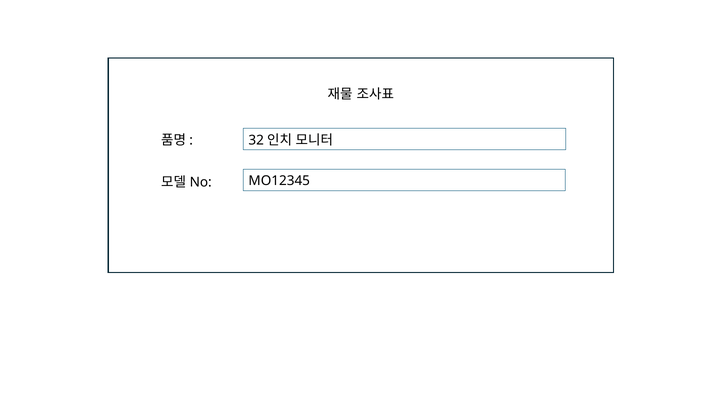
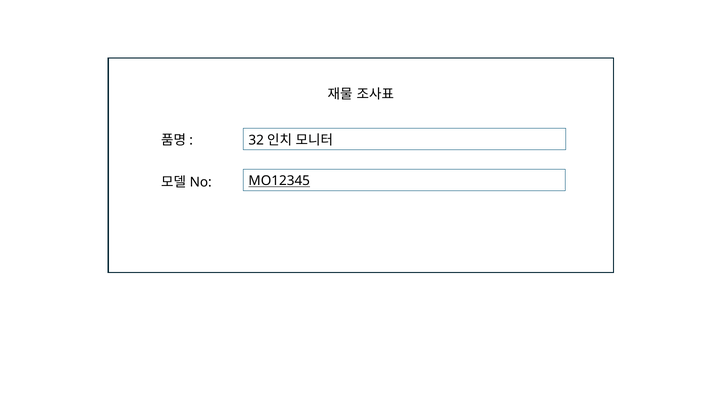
MO12345 underline: none -> present
